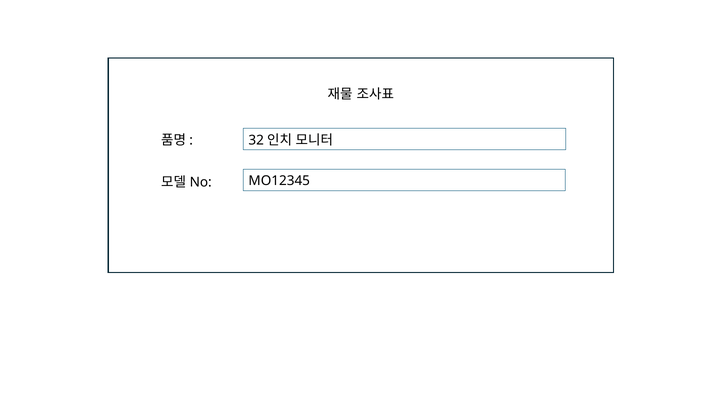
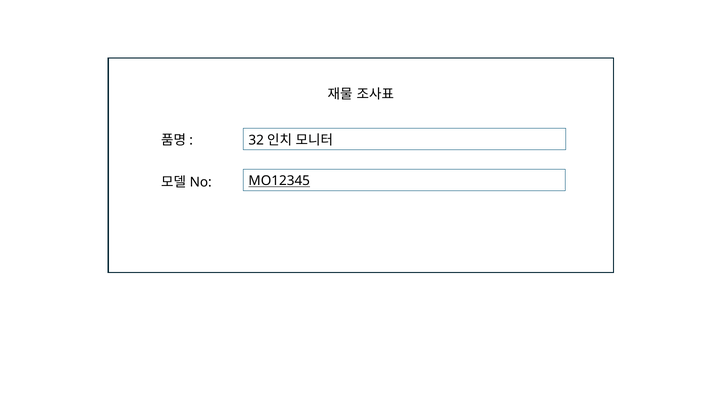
MO12345 underline: none -> present
